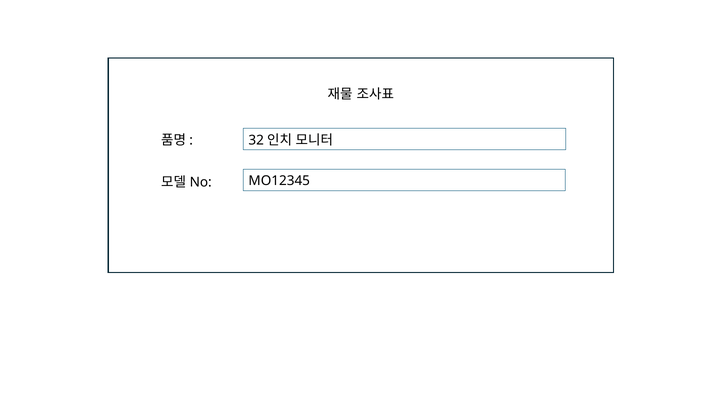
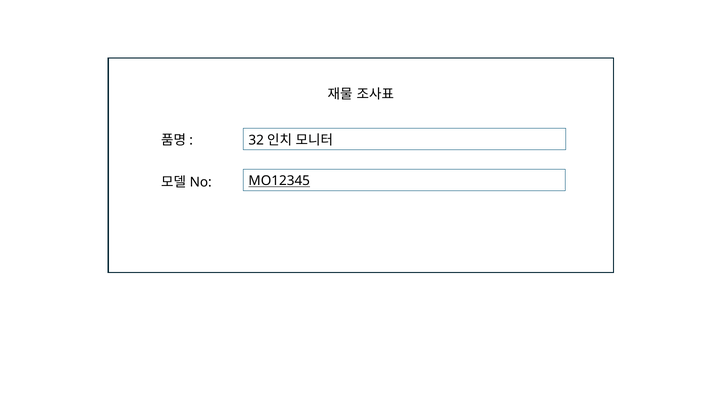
MO12345 underline: none -> present
